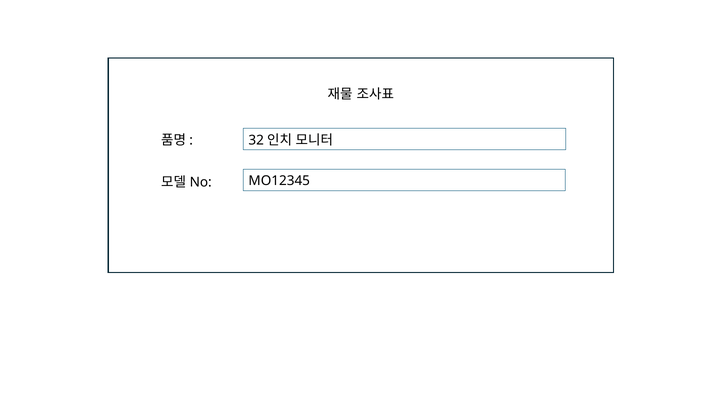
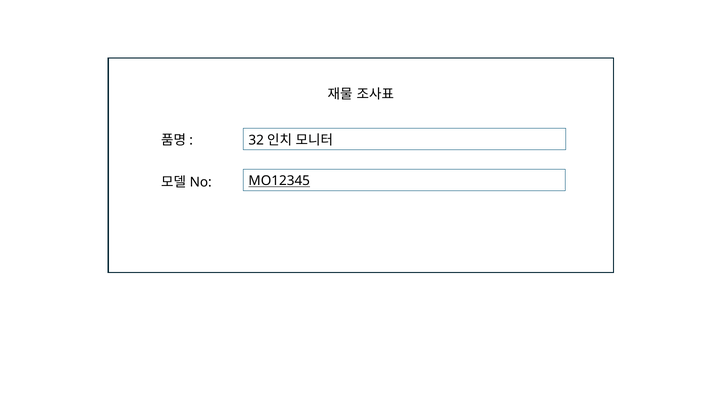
MO12345 underline: none -> present
